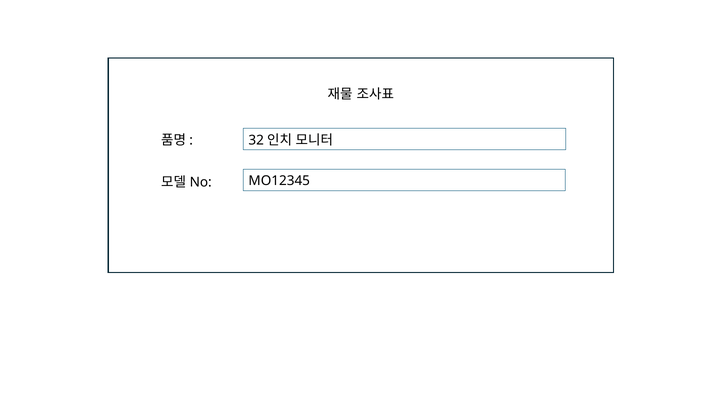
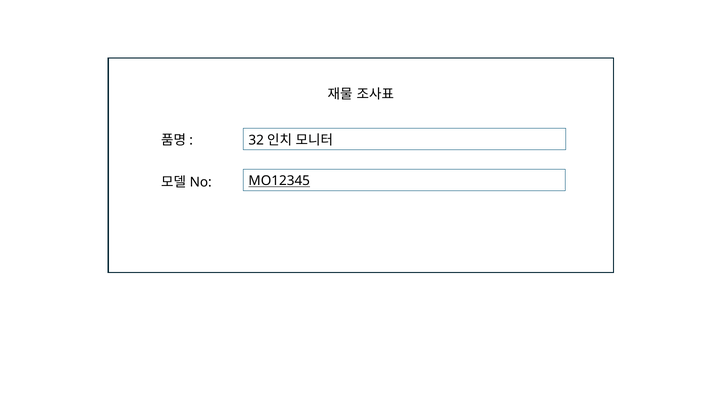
MO12345 underline: none -> present
